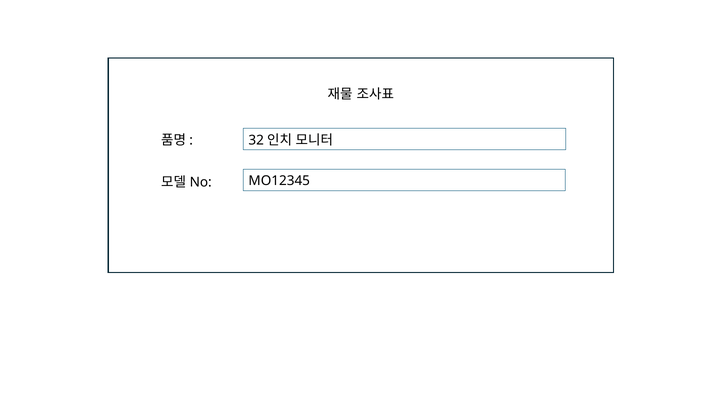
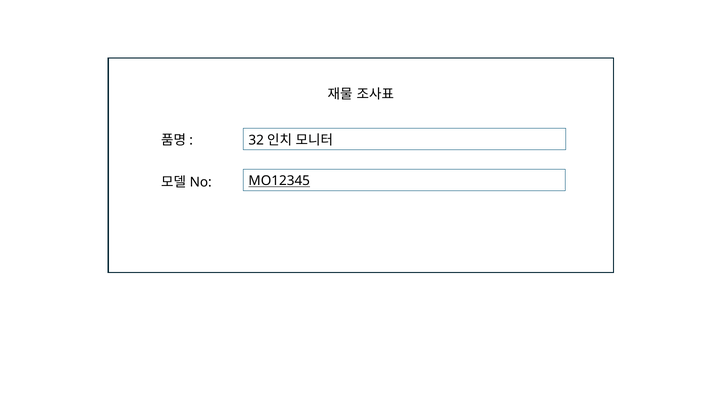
MO12345 underline: none -> present
